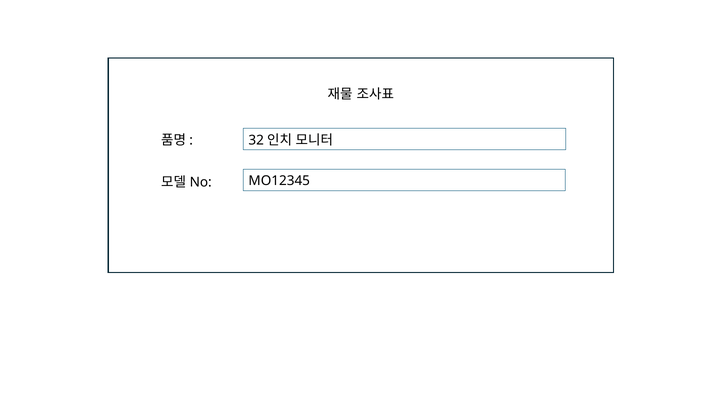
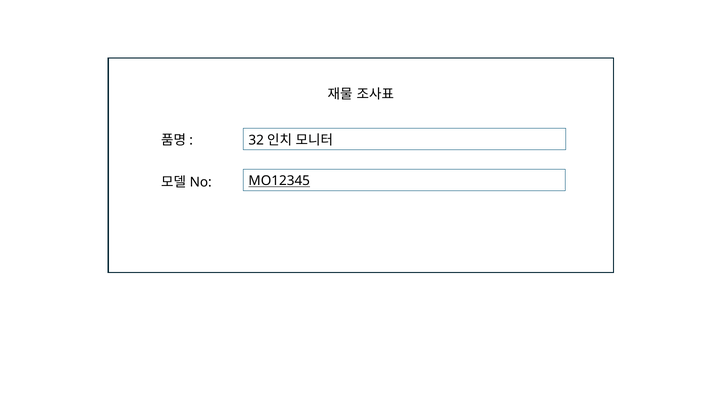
MO12345 underline: none -> present
